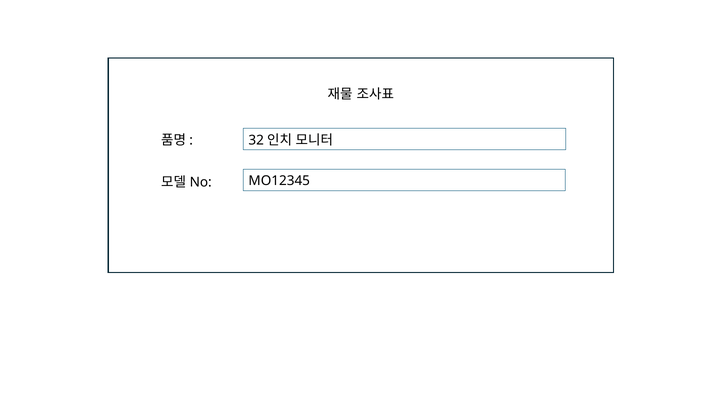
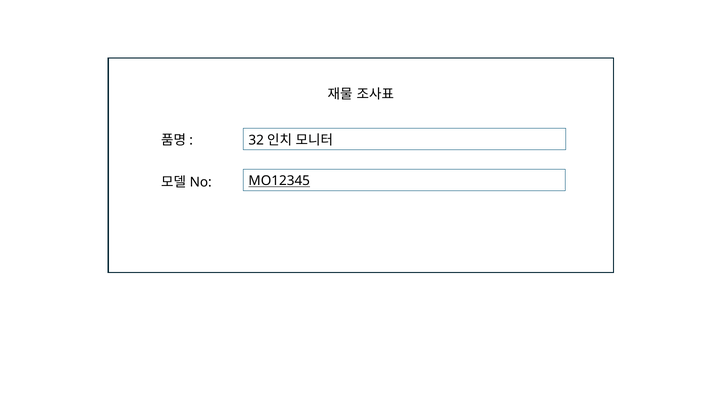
MO12345 underline: none -> present
